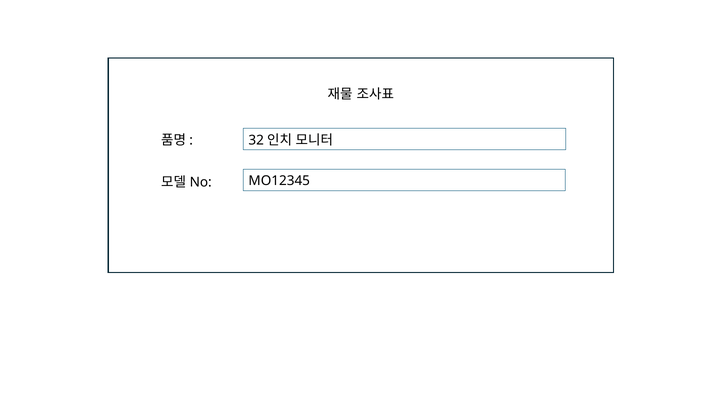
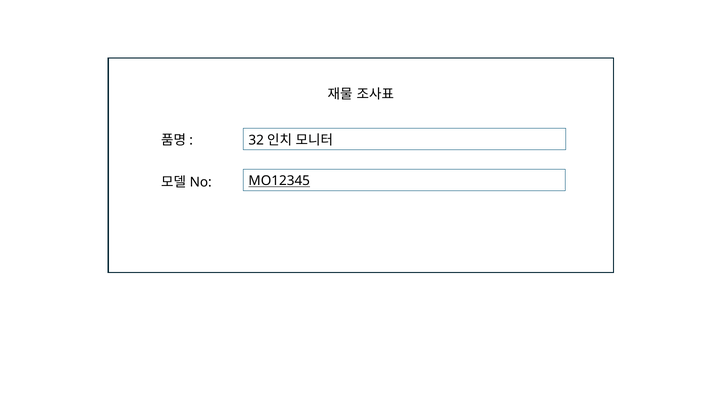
MO12345 underline: none -> present
